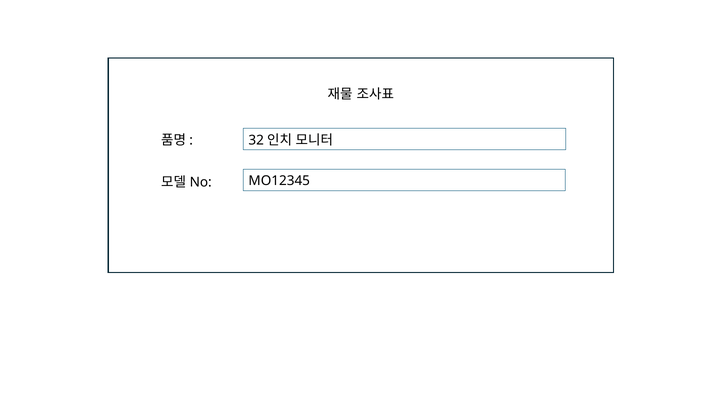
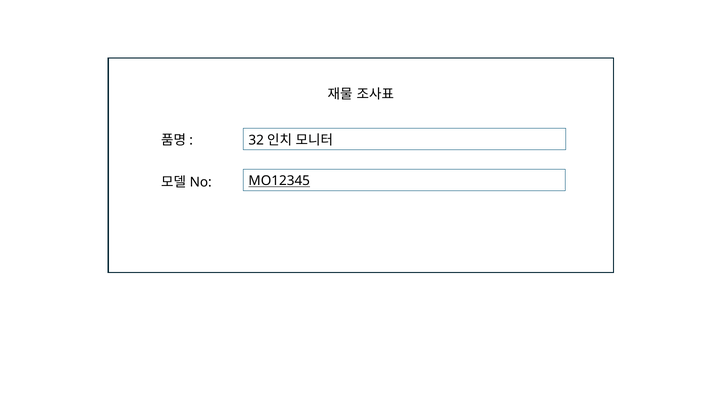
MO12345 underline: none -> present
